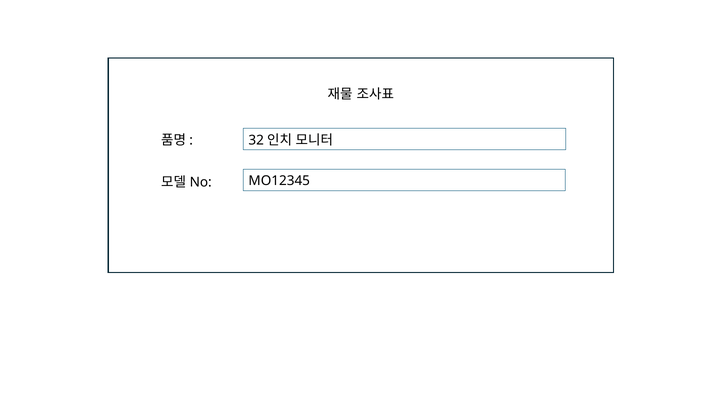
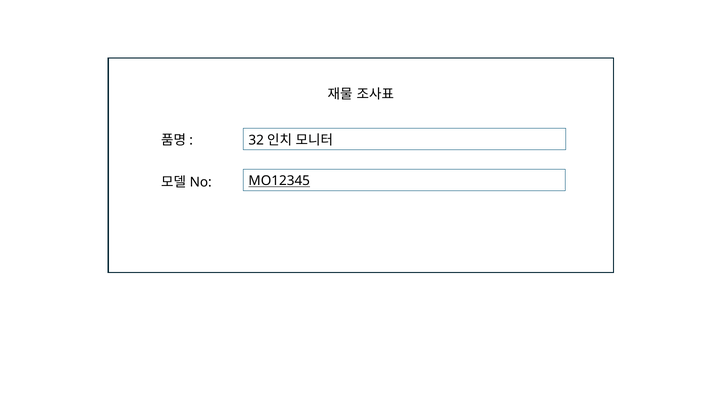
MO12345 underline: none -> present
